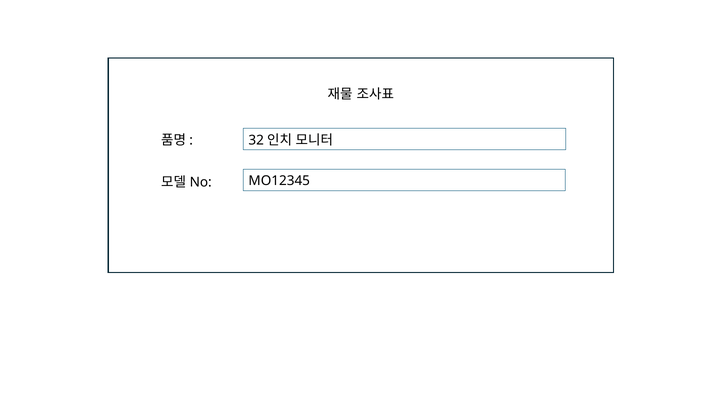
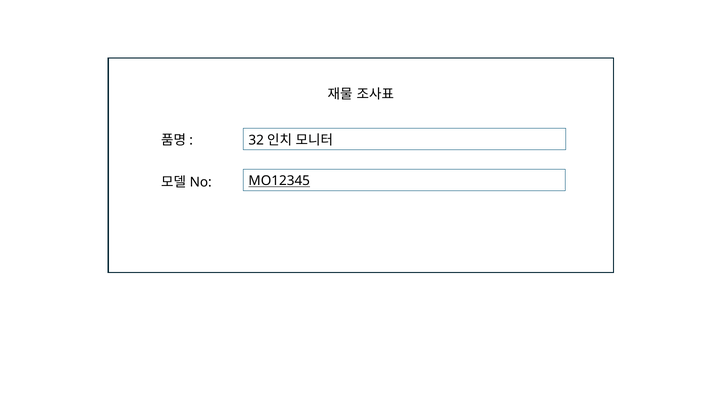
MO12345 underline: none -> present
